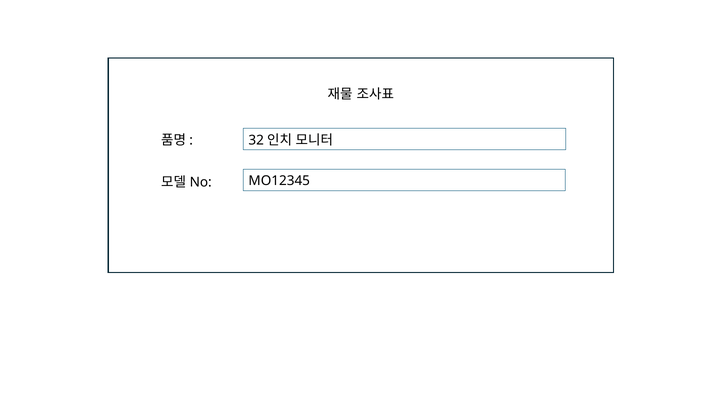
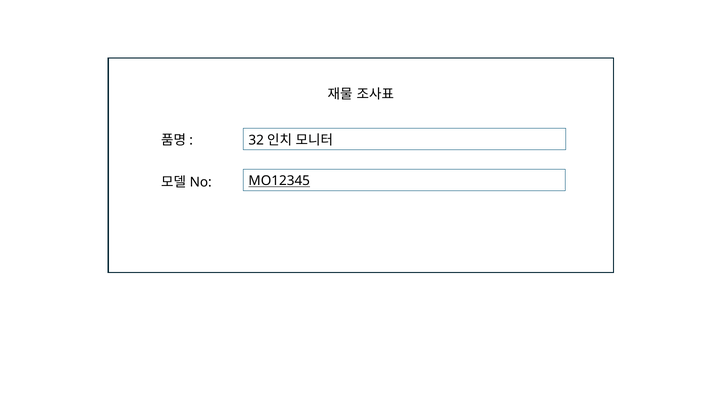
MO12345 underline: none -> present
